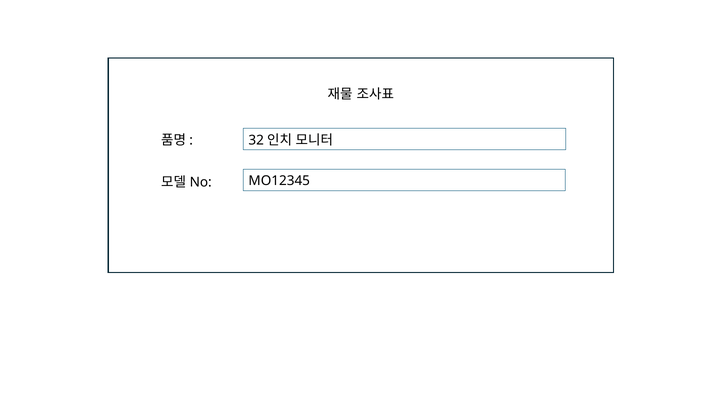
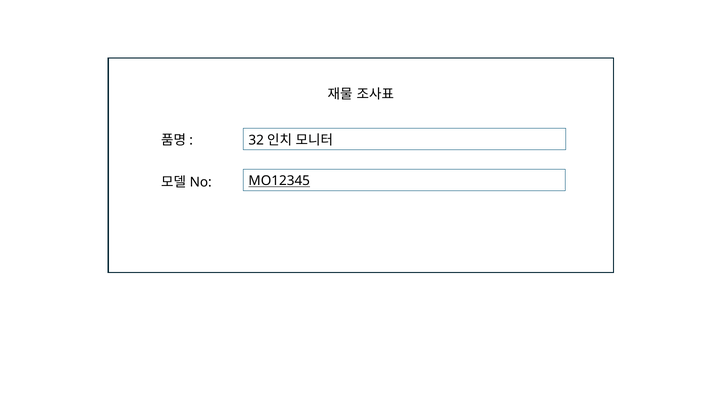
MO12345 underline: none -> present
